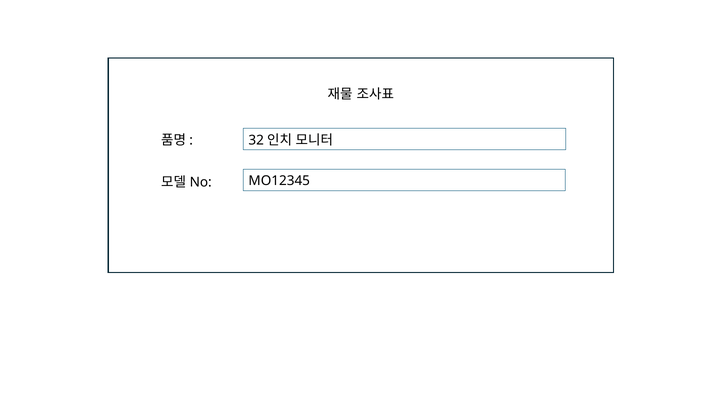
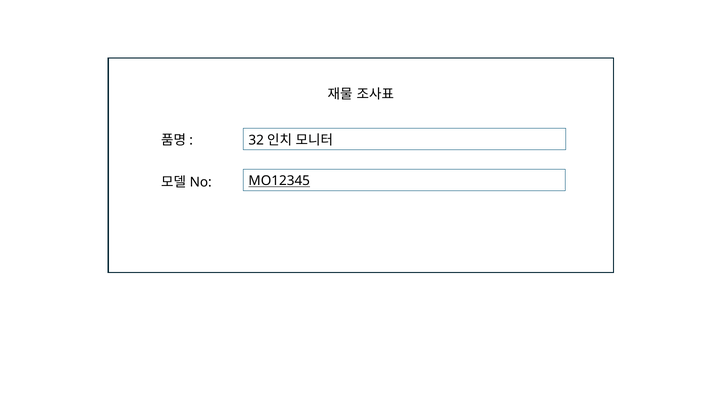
MO12345 underline: none -> present
